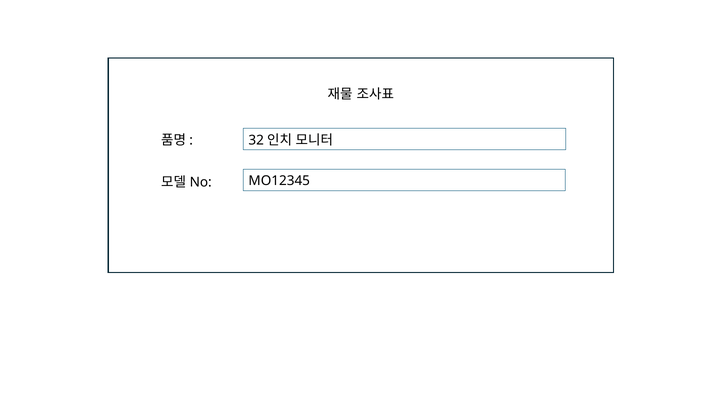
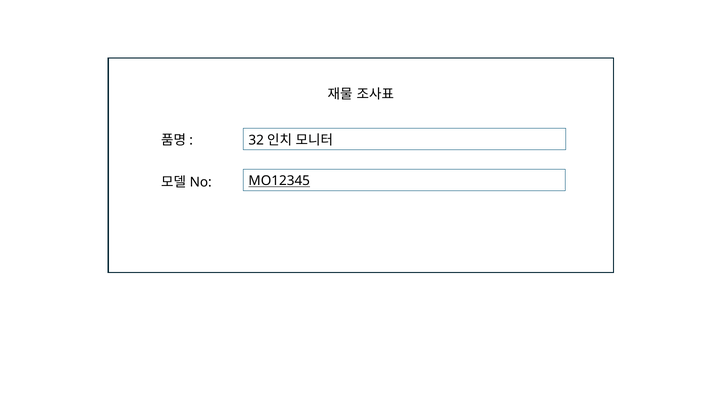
MO12345 underline: none -> present
